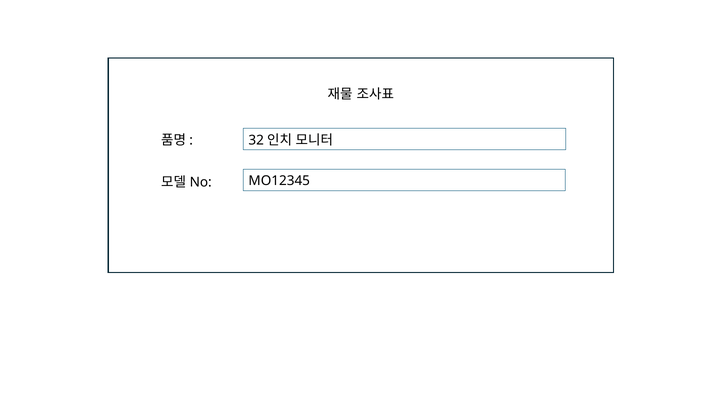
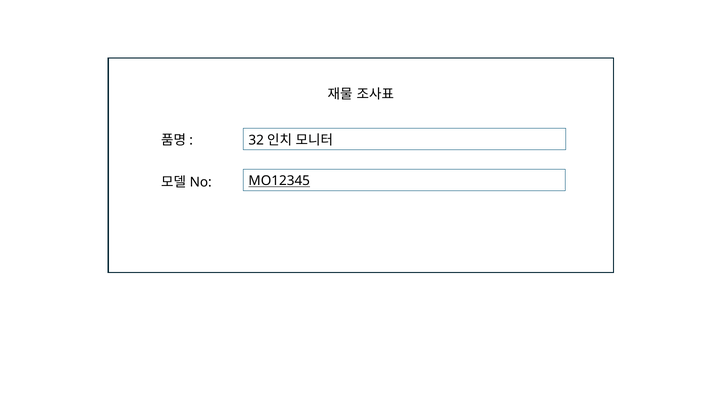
MO12345 underline: none -> present
